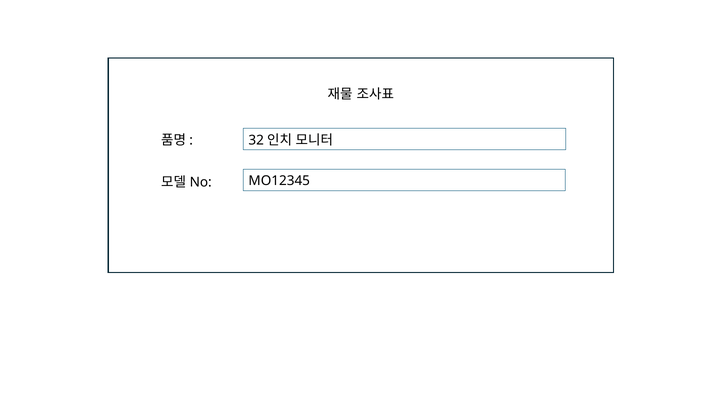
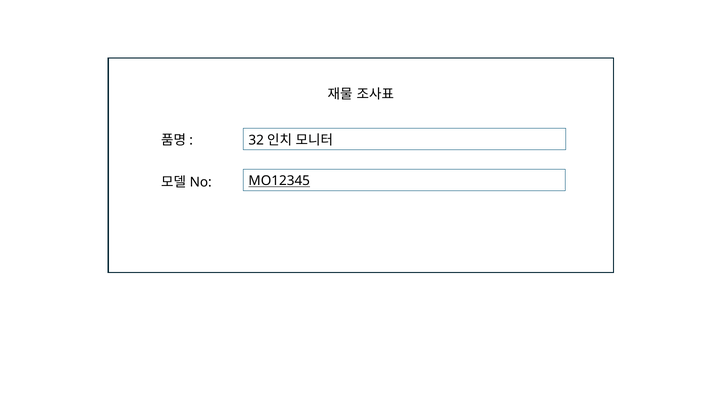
MO12345 underline: none -> present
